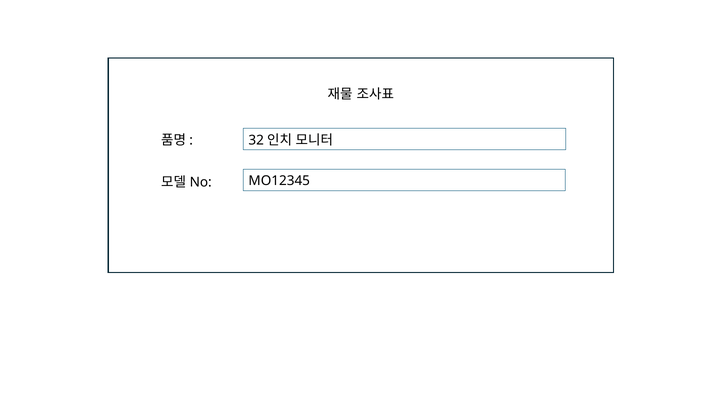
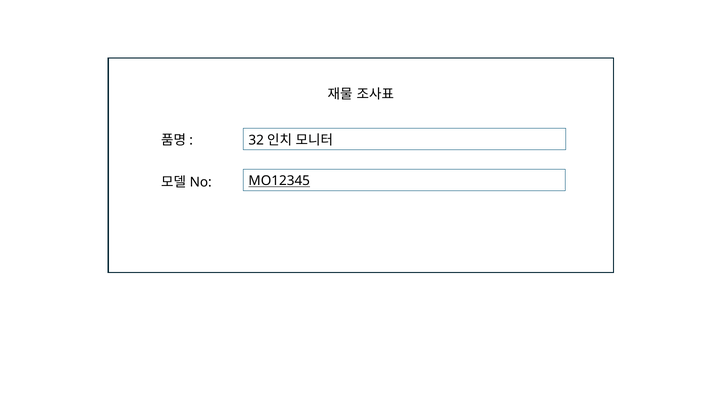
MO12345 underline: none -> present
